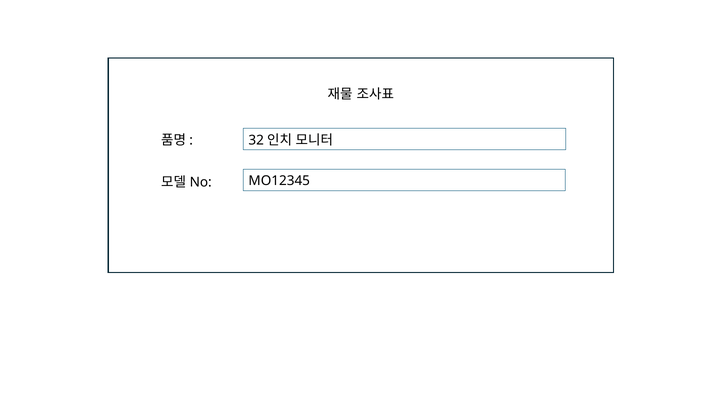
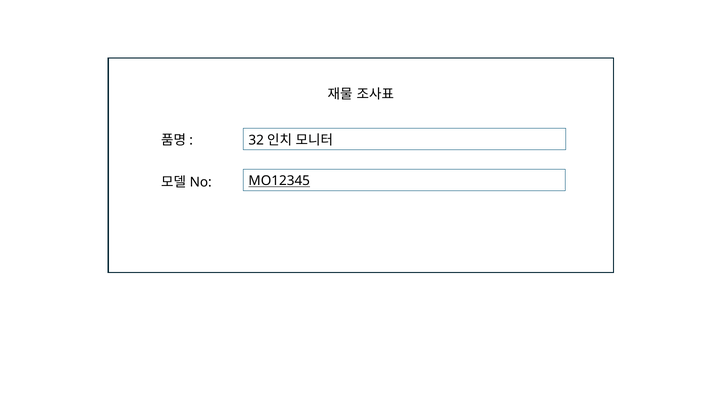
MO12345 underline: none -> present
